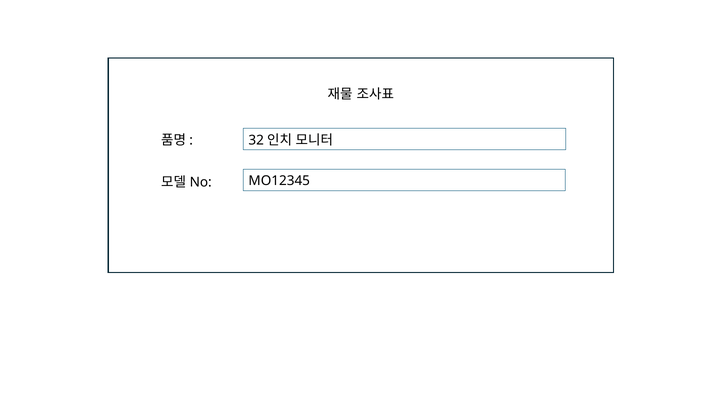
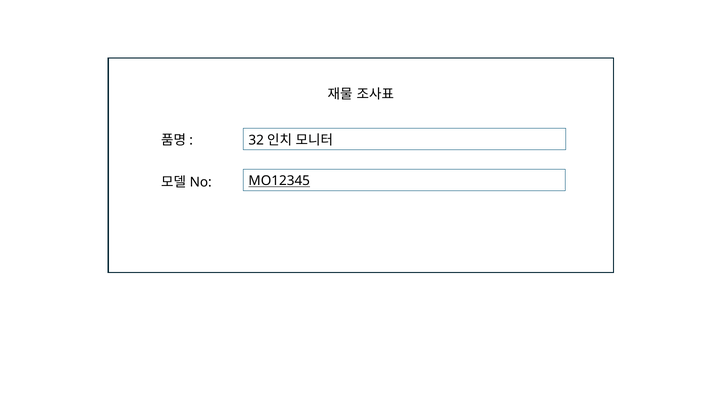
MO12345 underline: none -> present
